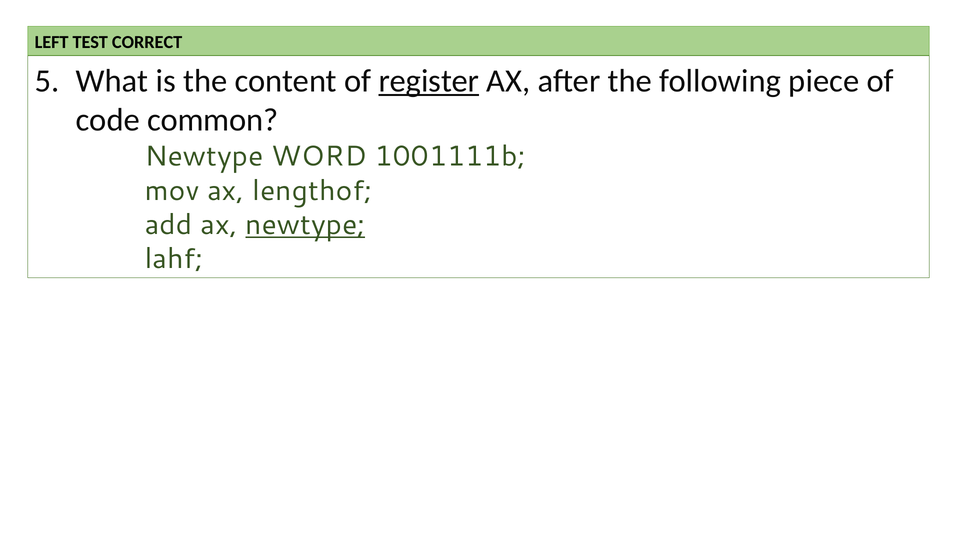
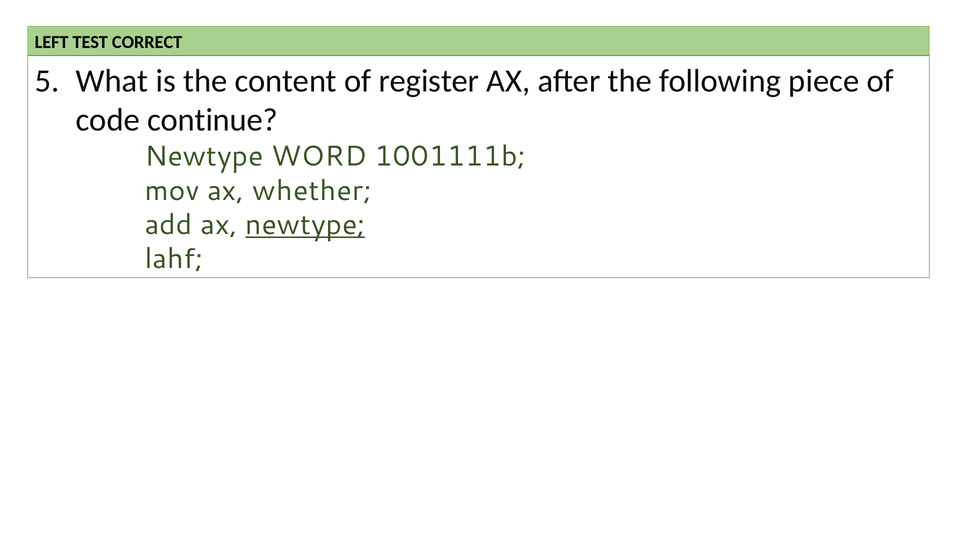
register underline: present -> none
common: common -> continue
lengthof: lengthof -> whether
